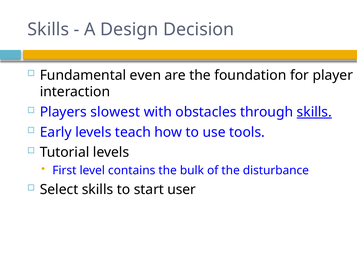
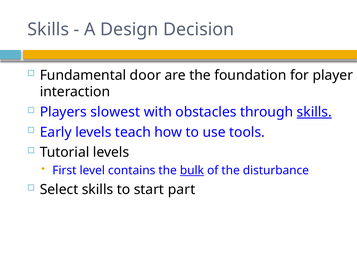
even: even -> door
bulk underline: none -> present
user: user -> part
